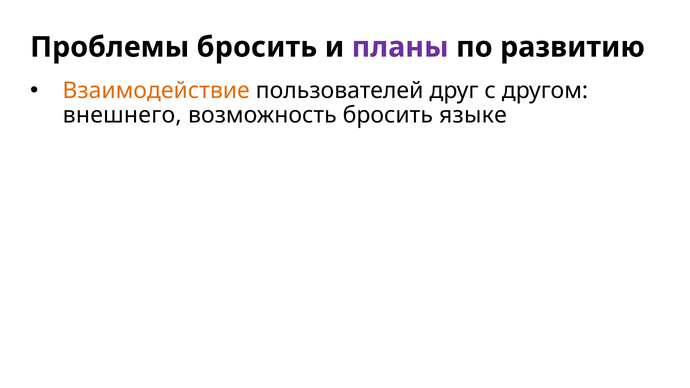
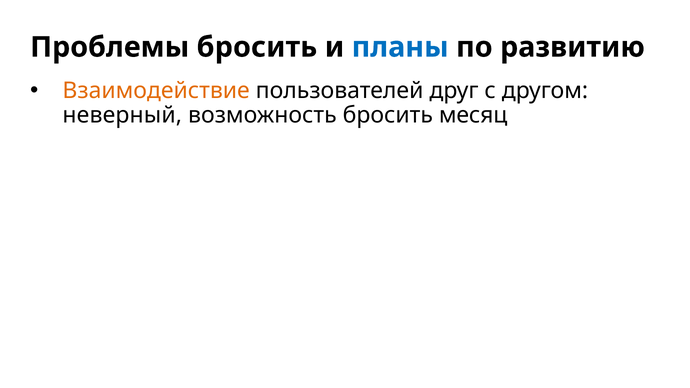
планы colour: purple -> blue
внешнего: внешнего -> неверный
языке: языке -> месяц
